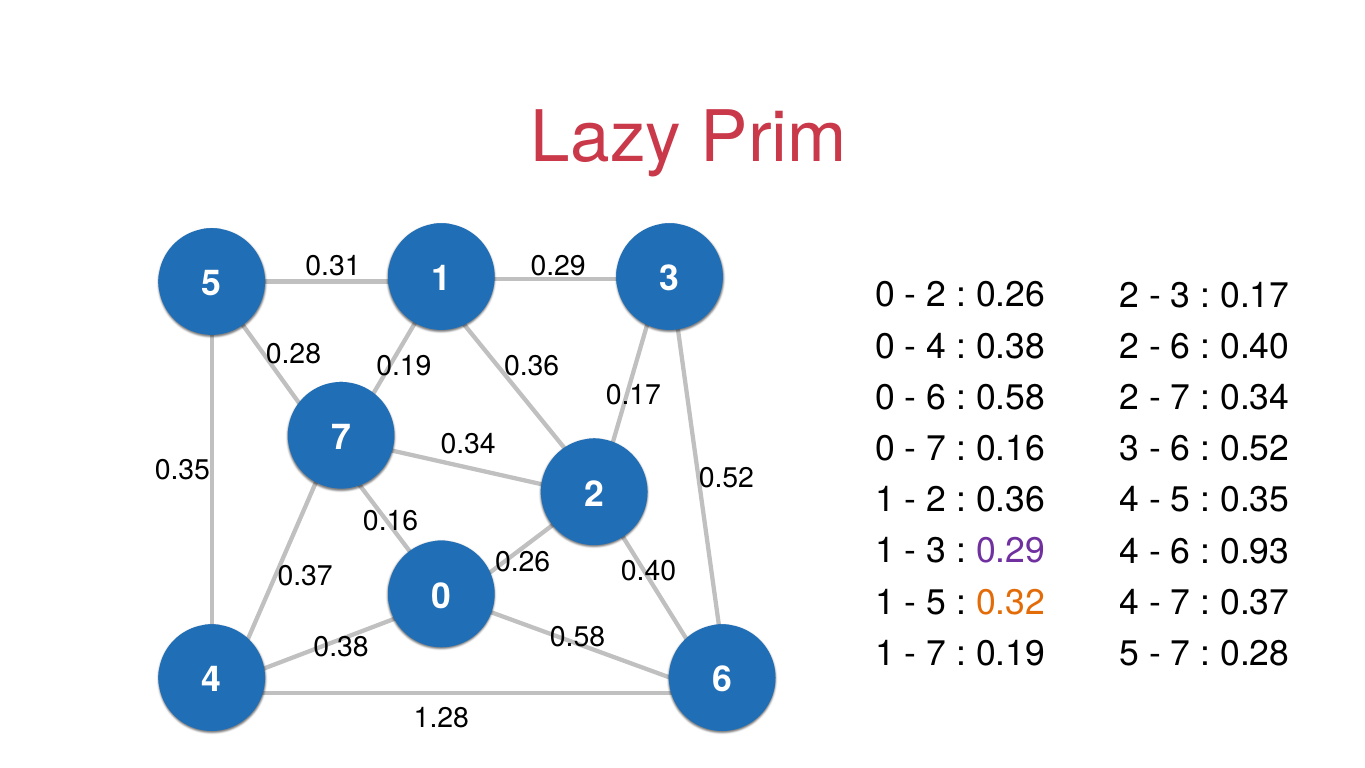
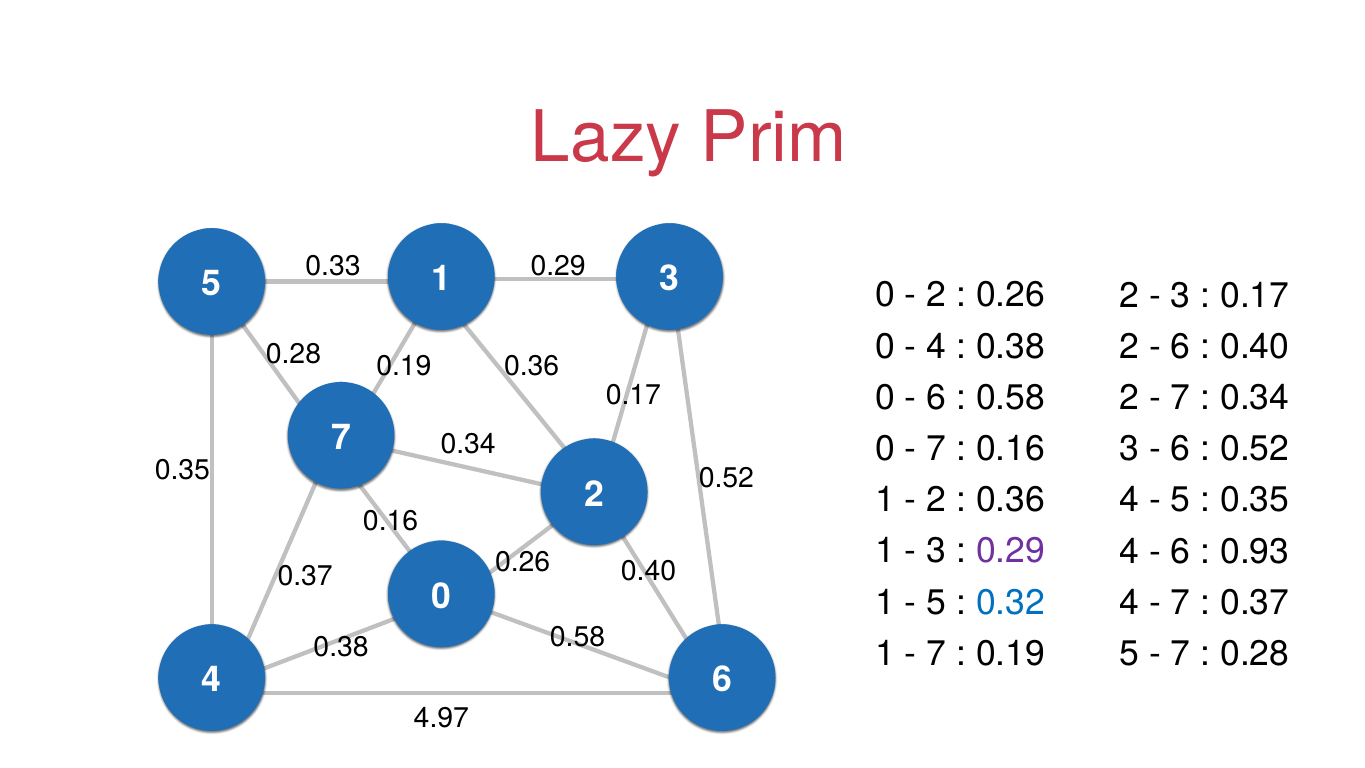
0.31: 0.31 -> 0.33
0.32 colour: orange -> blue
1.28: 1.28 -> 4.97
